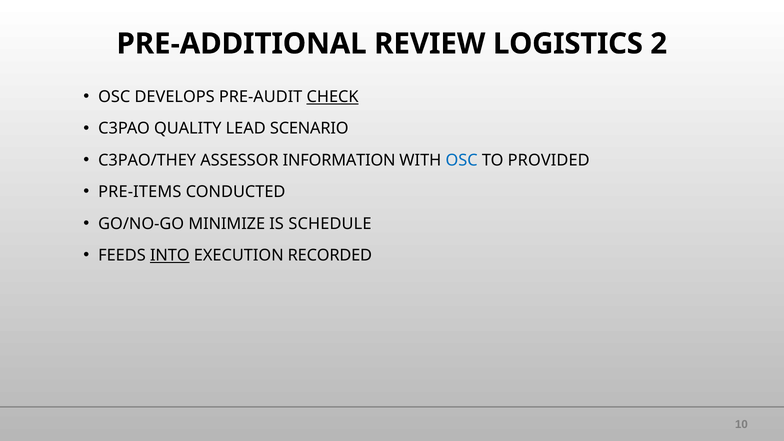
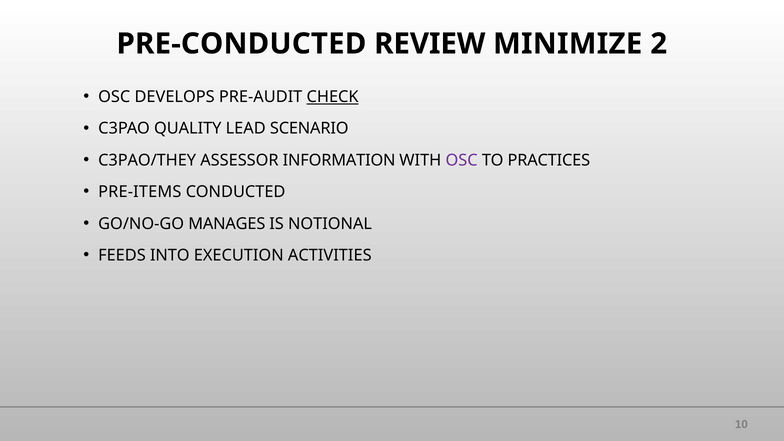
PRE-ADDITIONAL: PRE-ADDITIONAL -> PRE-CONDUCTED
LOGISTICS: LOGISTICS -> MINIMIZE
OSC at (462, 160) colour: blue -> purple
PROVIDED: PROVIDED -> PRACTICES
MINIMIZE: MINIMIZE -> MANAGES
SCHEDULE: SCHEDULE -> NOTIONAL
INTO underline: present -> none
RECORDED: RECORDED -> ACTIVITIES
